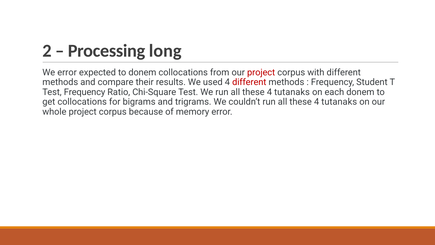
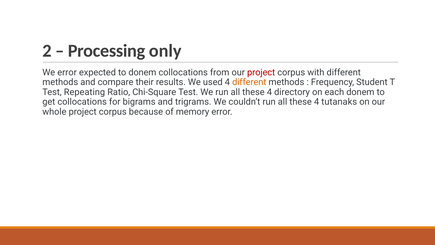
long: long -> only
different at (249, 82) colour: red -> orange
Test Frequency: Frequency -> Repeating
tutanaks at (292, 92): tutanaks -> directory
